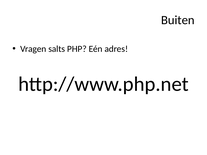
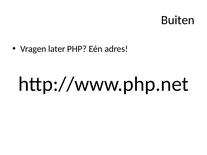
salts: salts -> later
